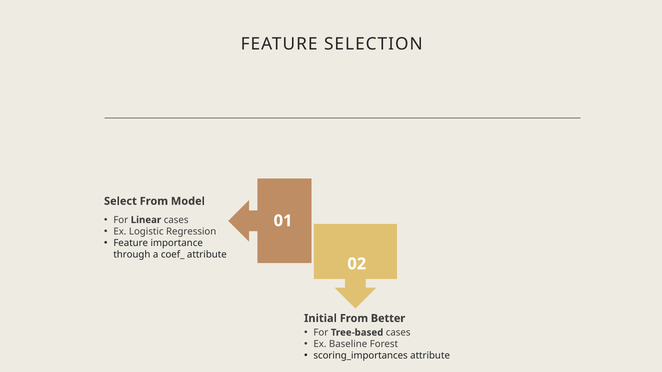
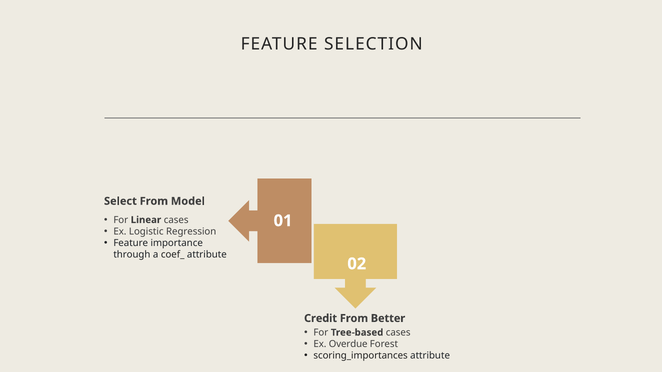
Initial: Initial -> Credit
Baseline: Baseline -> Overdue
